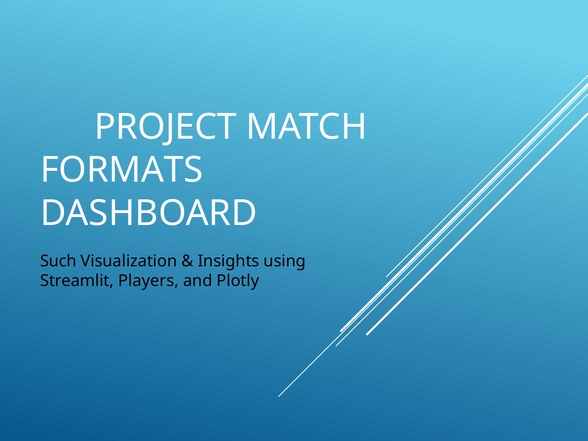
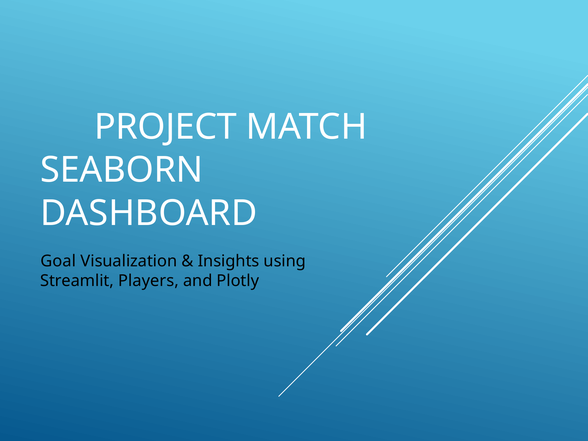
FORMATS: FORMATS -> SEABORN
Such: Such -> Goal
